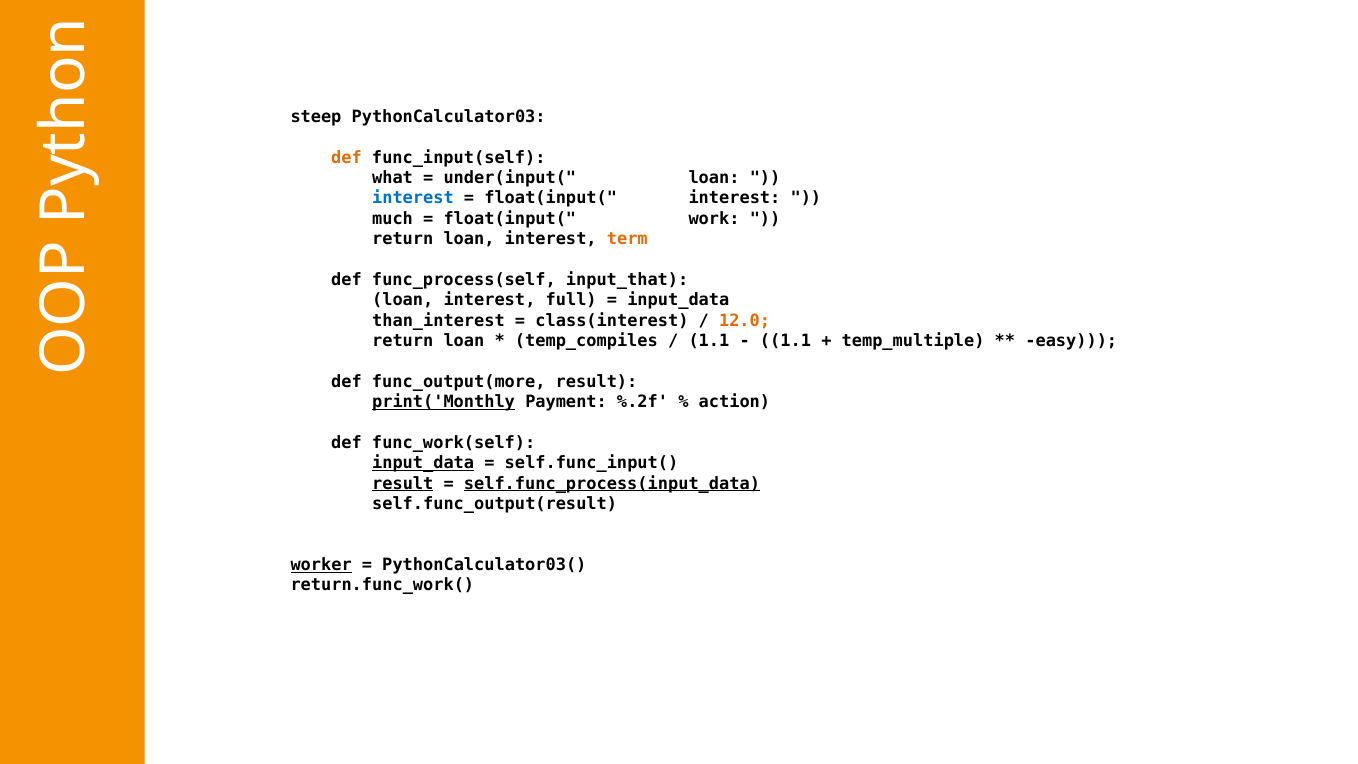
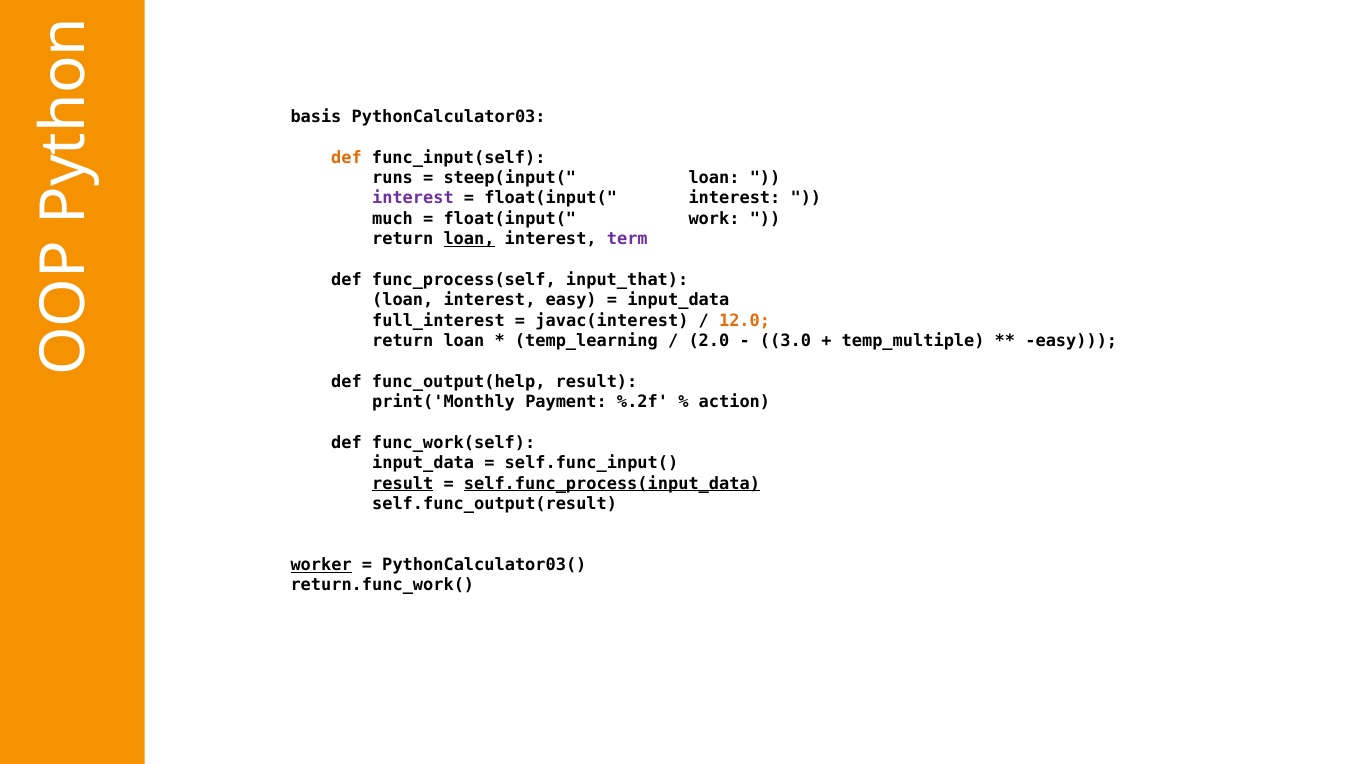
steep: steep -> basis
what: what -> runs
under(input(: under(input( -> steep(input(
interest at (413, 198) colour: blue -> purple
loan at (469, 239) underline: none -> present
term colour: orange -> purple
interest full: full -> easy
than_interest: than_interest -> full_interest
class(interest: class(interest -> javac(interest
temp_compiles: temp_compiles -> temp_learning
1.1 at (709, 341): 1.1 -> 2.0
1.1 at (785, 341): 1.1 -> 3.0
func_output(more: func_output(more -> func_output(help
print('Monthly underline: present -> none
input_data at (423, 463) underline: present -> none
